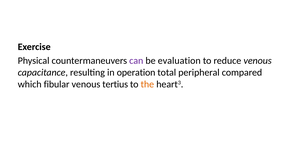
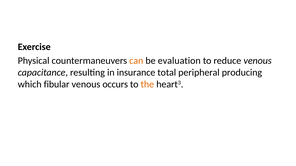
can colour: purple -> orange
operation: operation -> insurance
compared: compared -> producing
tertius: tertius -> occurs
